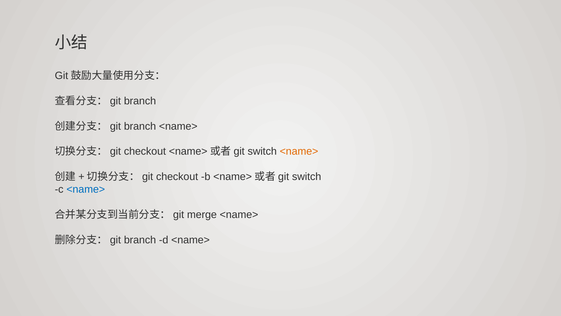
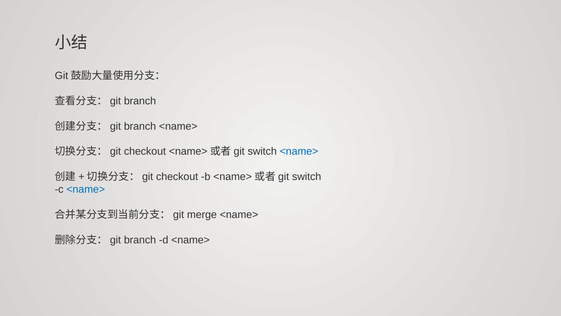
<name> at (299, 151) colour: orange -> blue
